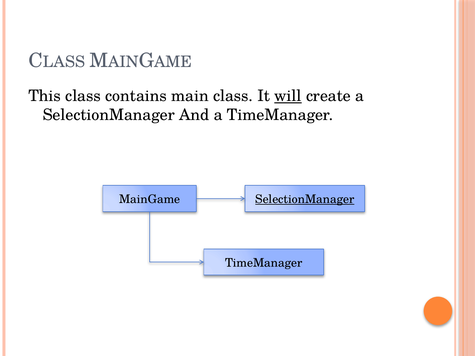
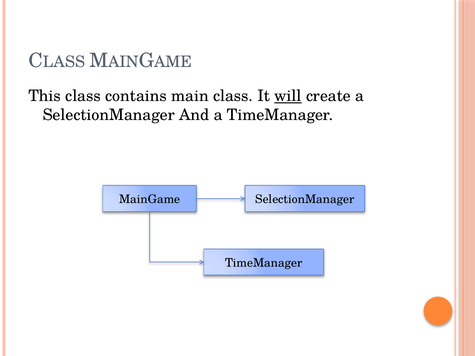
SelectionManager at (305, 200) underline: present -> none
